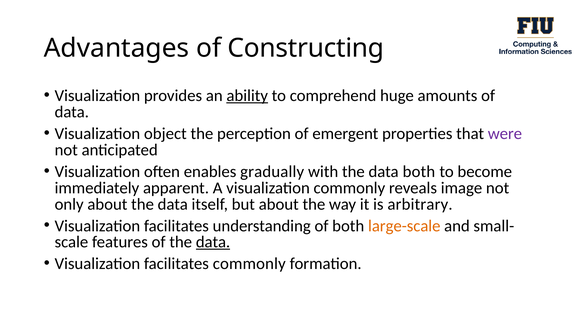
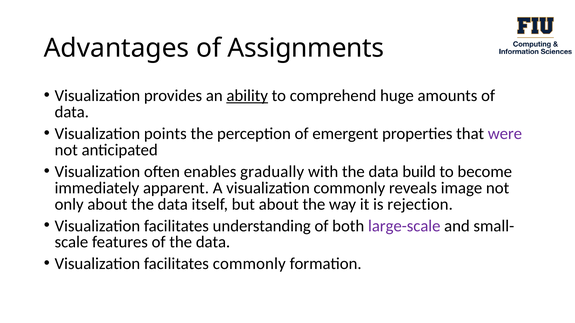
Constructing: Constructing -> Assignments
object: object -> points
data both: both -> build
arbitrary: arbitrary -> rejection
large-scale colour: orange -> purple
data at (213, 242) underline: present -> none
